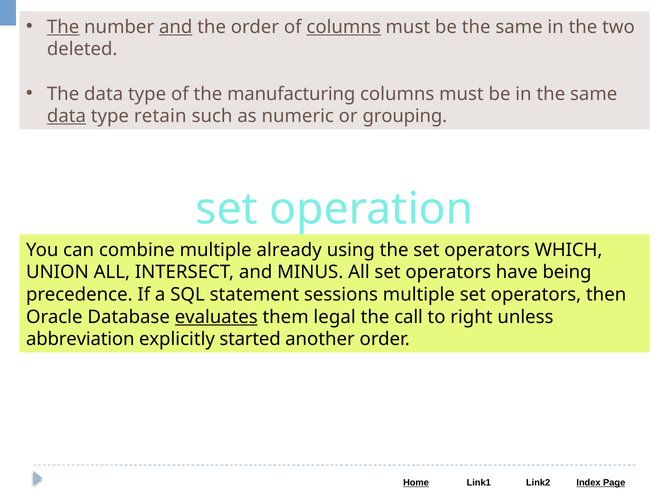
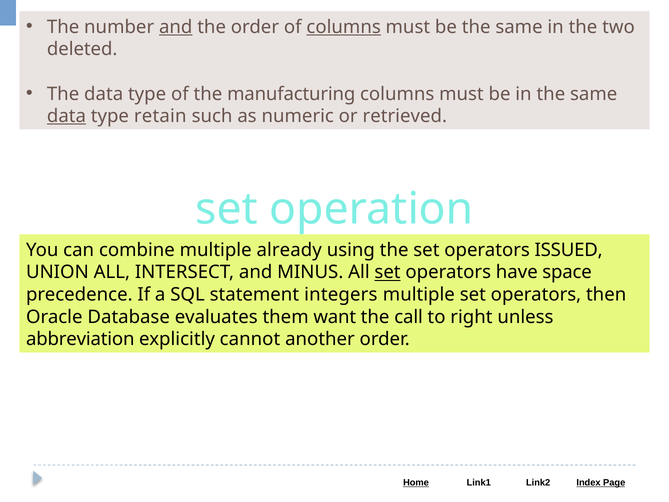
The at (63, 27) underline: present -> none
grouping: grouping -> retrieved
WHICH: WHICH -> ISSUED
set at (388, 272) underline: none -> present
being: being -> space
sessions: sessions -> integers
evaluates underline: present -> none
legal: legal -> want
started: started -> cannot
